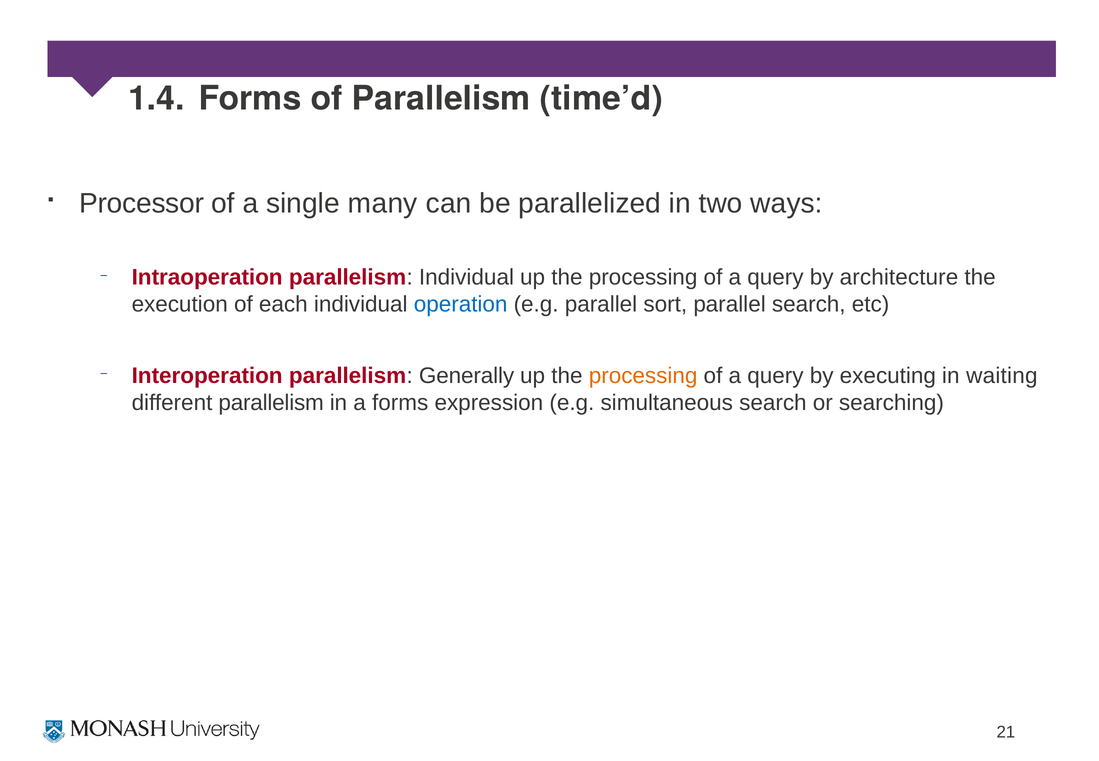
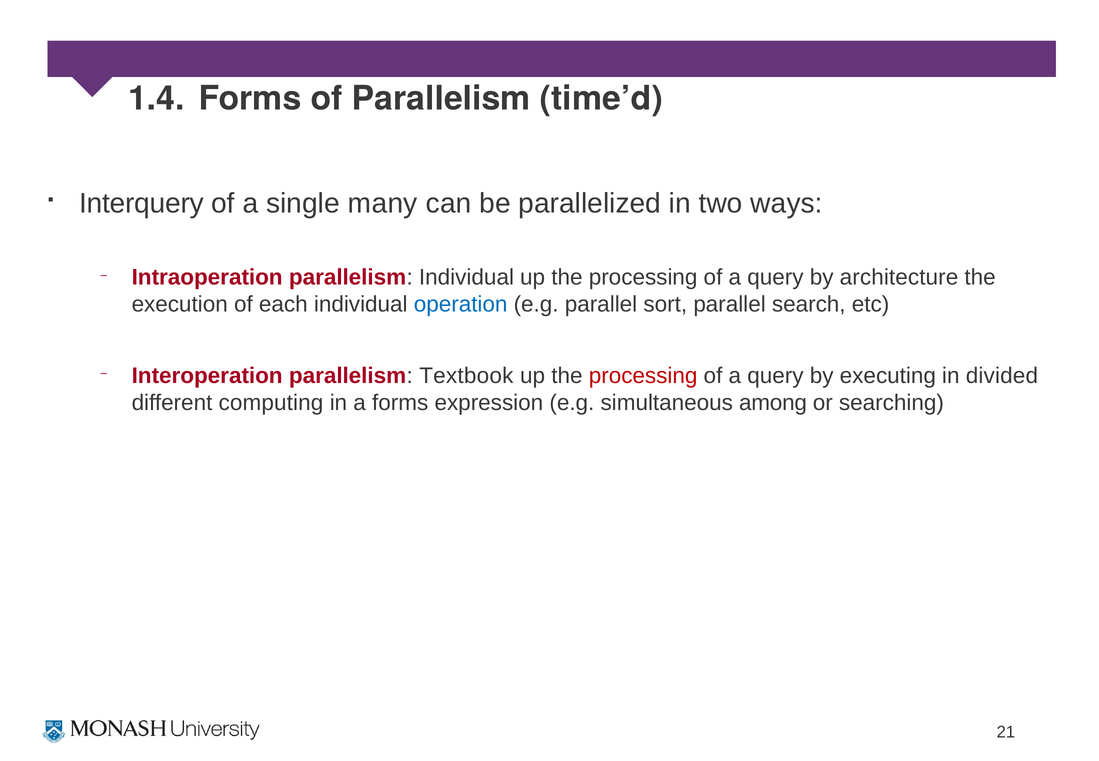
Processor: Processor -> Interquery
Generally: Generally -> Textbook
processing at (643, 376) colour: orange -> red
waiting: waiting -> divided
different parallelism: parallelism -> computing
simultaneous search: search -> among
